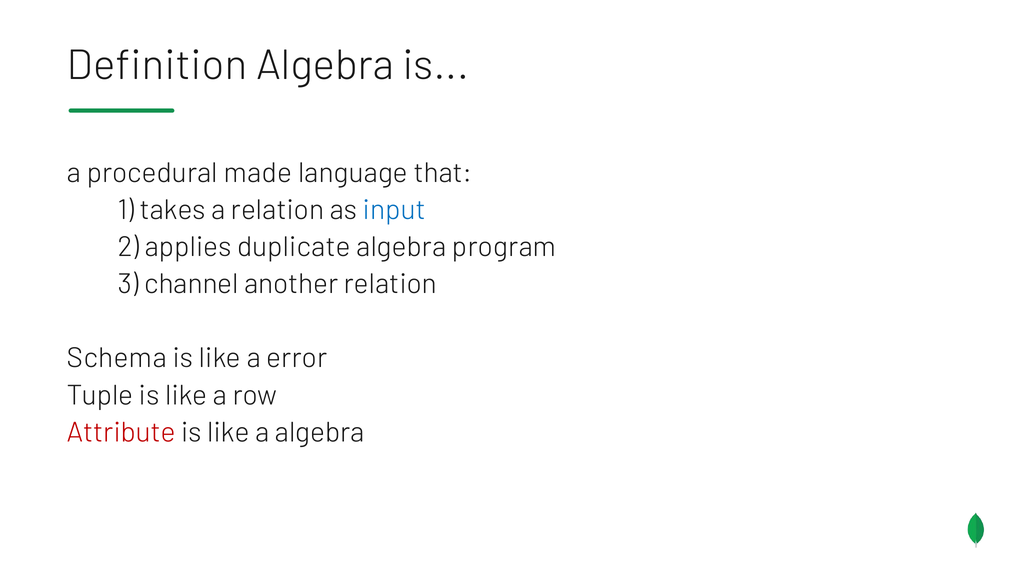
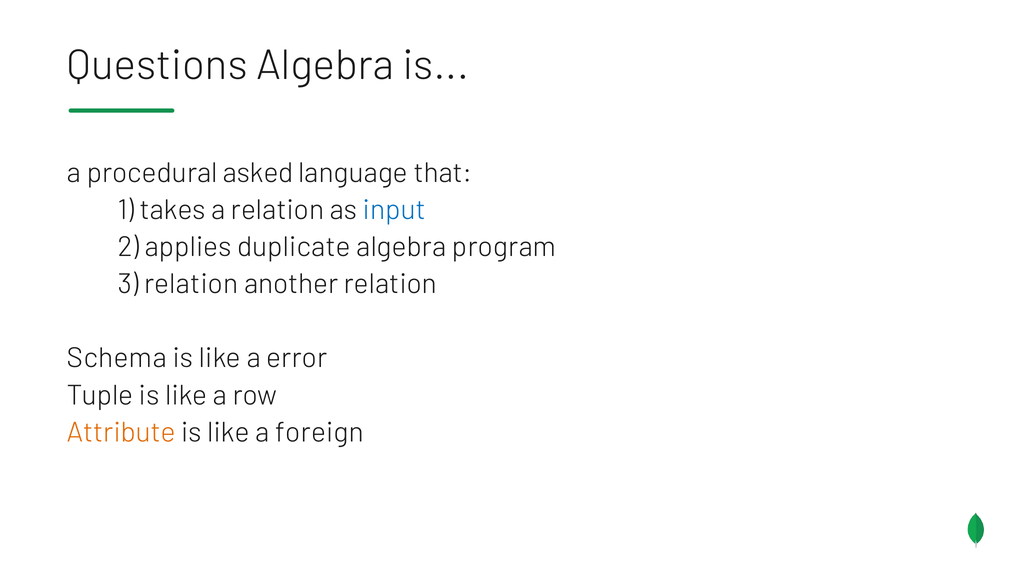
Definition: Definition -> Questions
made: made -> asked
3 channel: channel -> relation
Attribute colour: red -> orange
a algebra: algebra -> foreign
